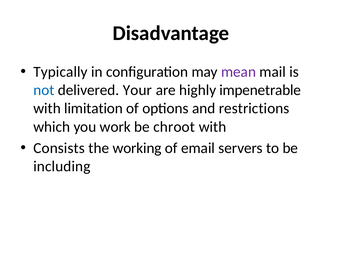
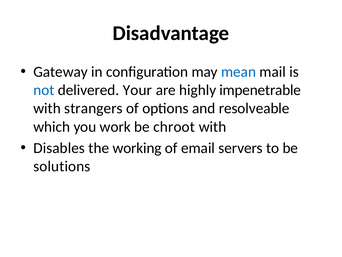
Typically: Typically -> Gateway
mean colour: purple -> blue
limitation: limitation -> strangers
restrictions: restrictions -> resolveable
Consists: Consists -> Disables
including: including -> solutions
